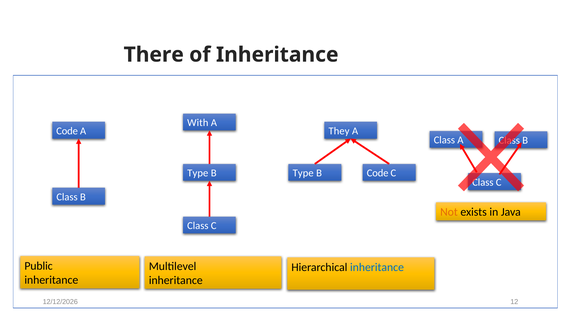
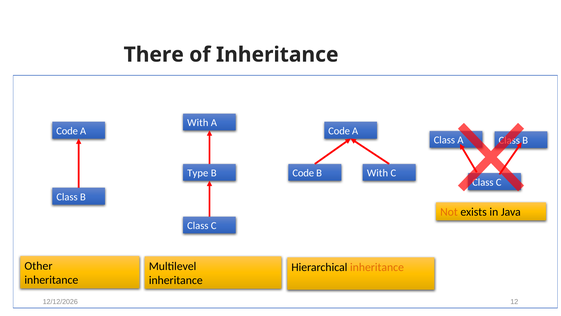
They at (339, 131): They -> Code
Type at (303, 173): Type -> Code
Code at (378, 173): Code -> With
Public: Public -> Other
inheritance at (377, 267) colour: blue -> orange
